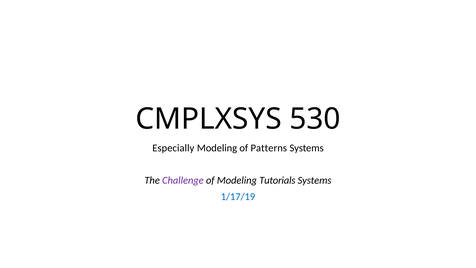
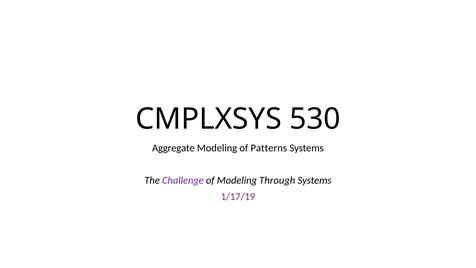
Especially: Especially -> Aggregate
Tutorials: Tutorials -> Through
1/17/19 colour: blue -> purple
